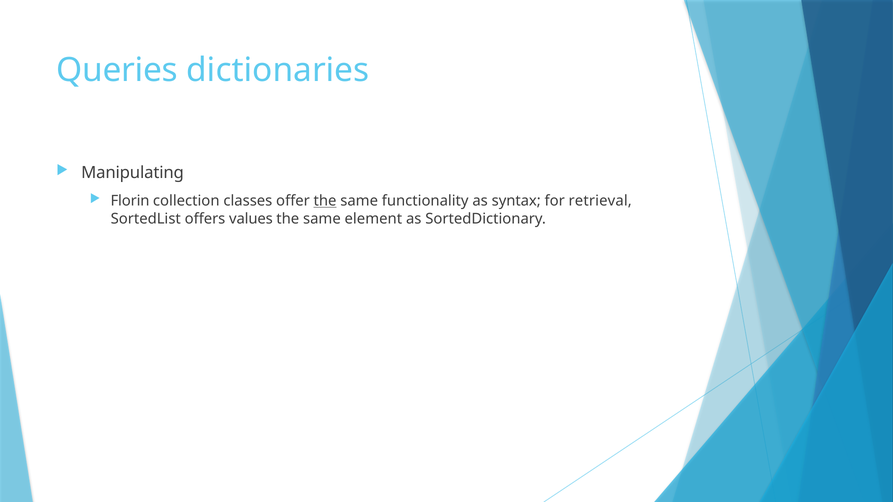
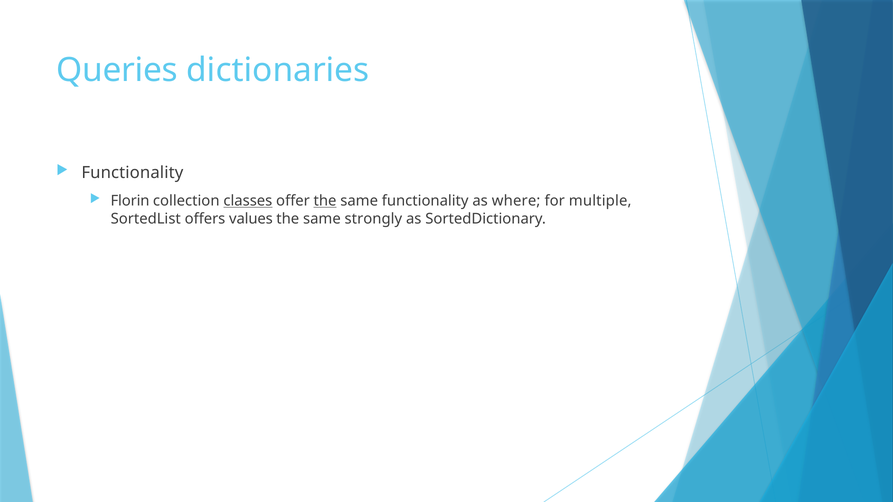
Manipulating at (133, 173): Manipulating -> Functionality
classes underline: none -> present
syntax: syntax -> where
retrieval: retrieval -> multiple
element: element -> strongly
